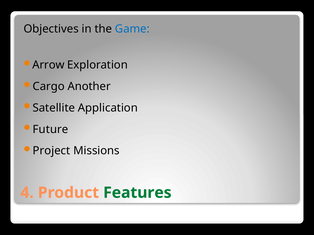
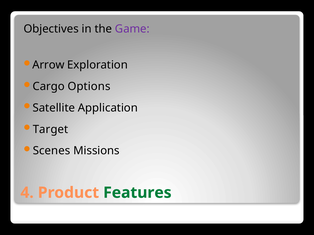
Game colour: blue -> purple
Another: Another -> Options
Future: Future -> Target
Project: Project -> Scenes
